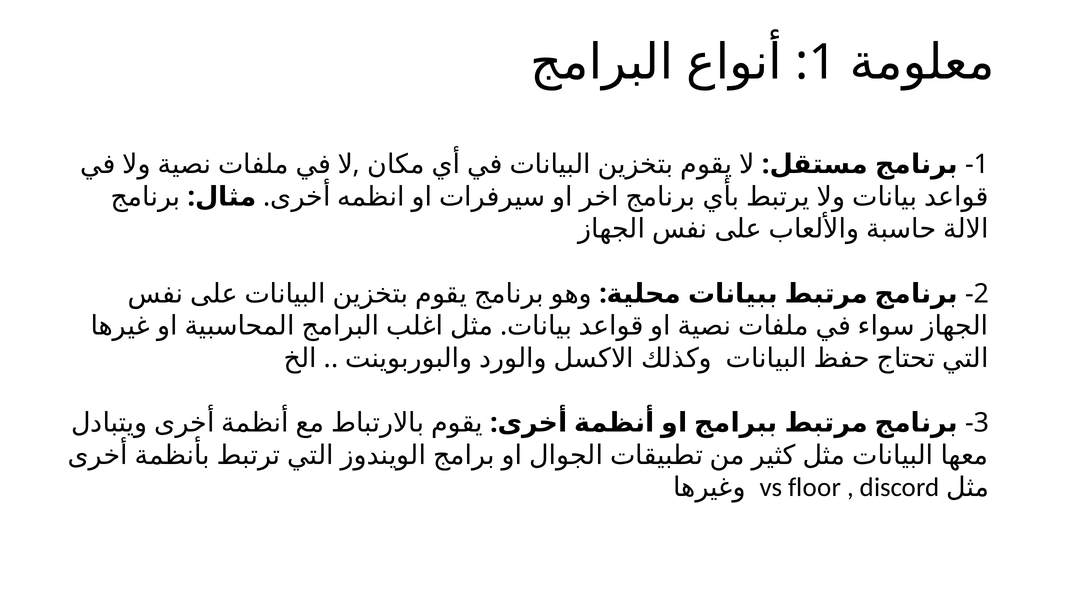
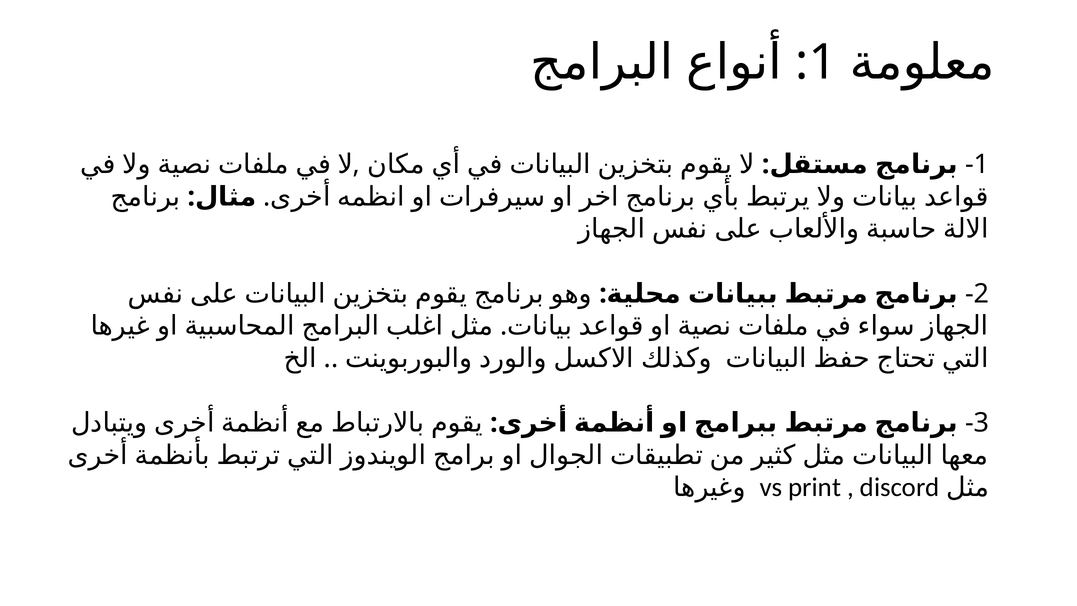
floor: floor -> print
